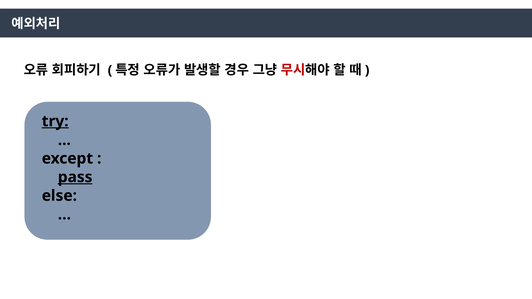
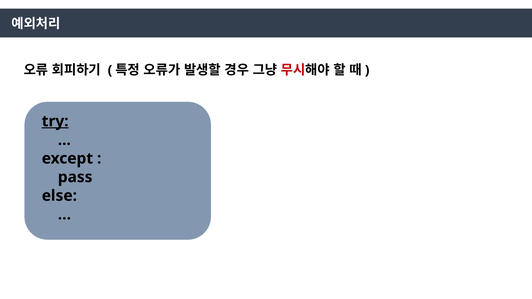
pass underline: present -> none
